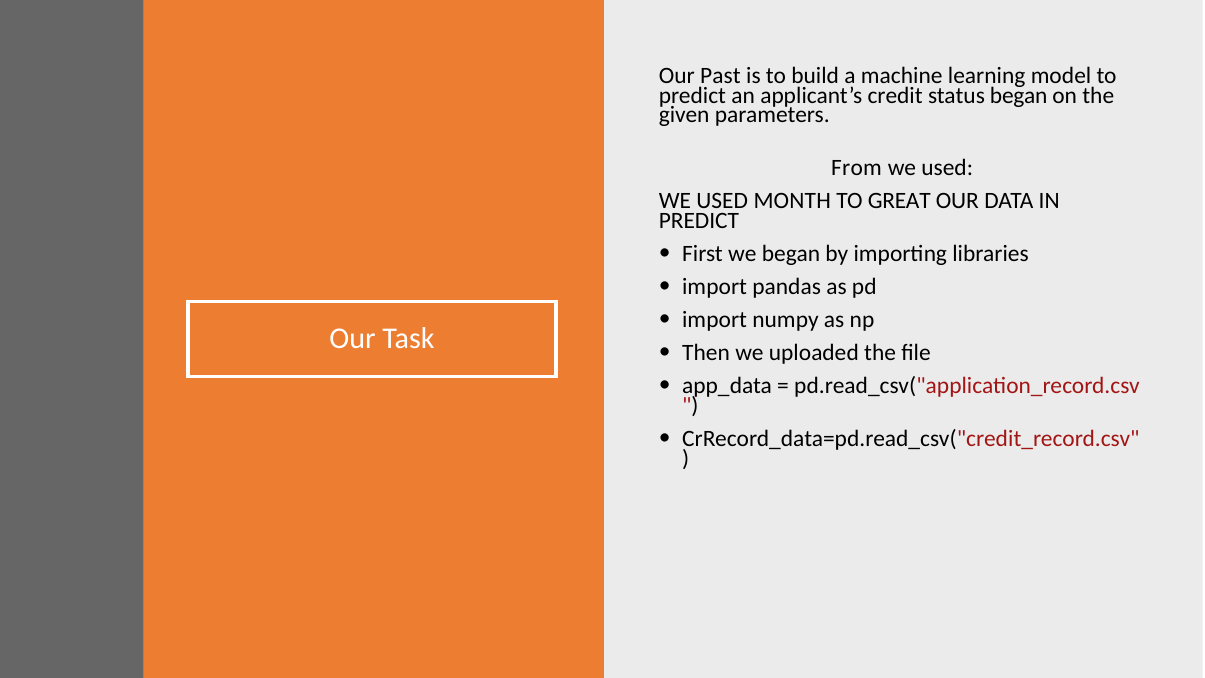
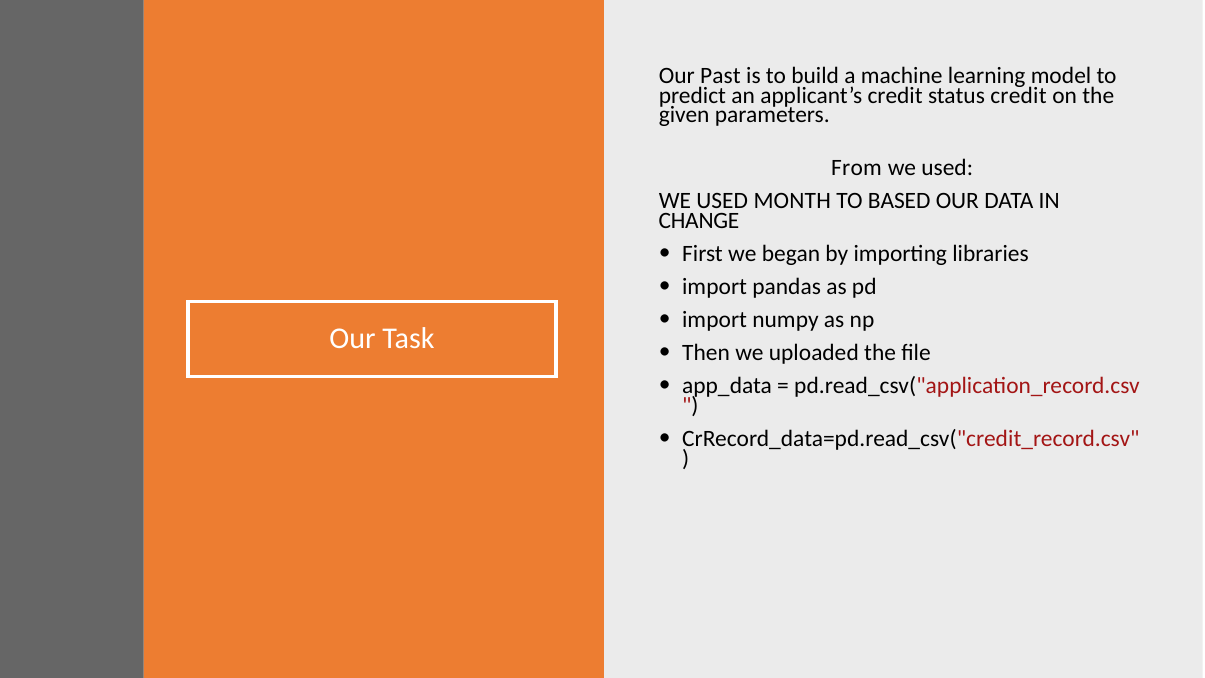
status began: began -> credit
GREAT: GREAT -> BASED
PREDICT at (699, 221): PREDICT -> CHANGE
